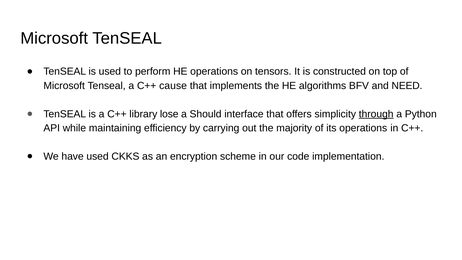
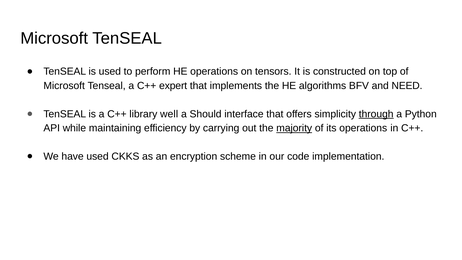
cause: cause -> expert
lose: lose -> well
majority underline: none -> present
